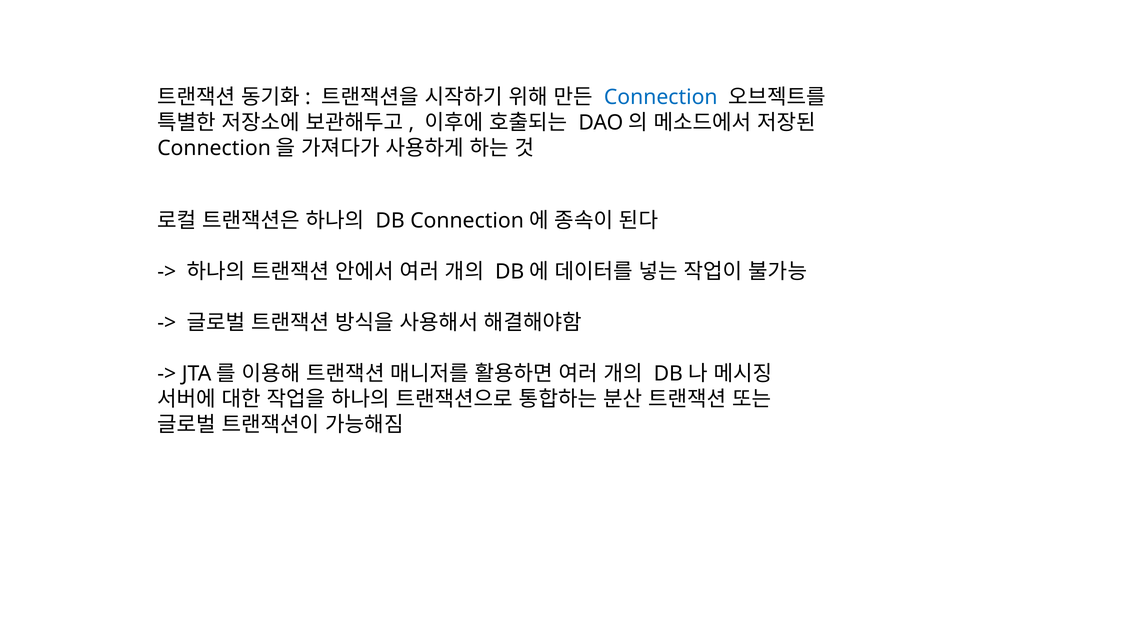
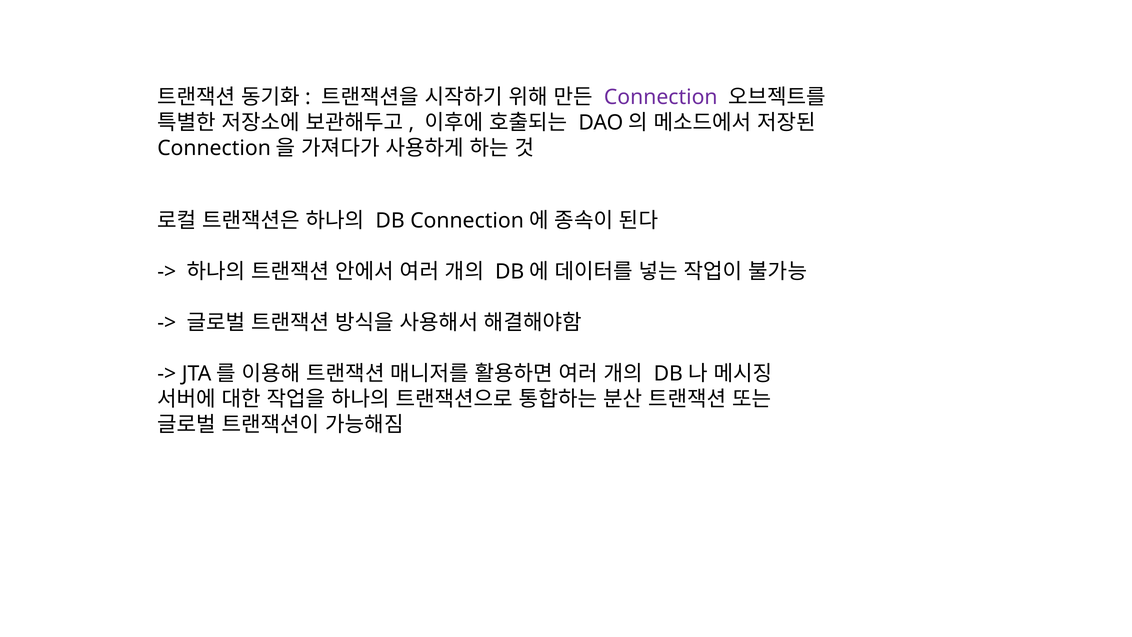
Connection colour: blue -> purple
